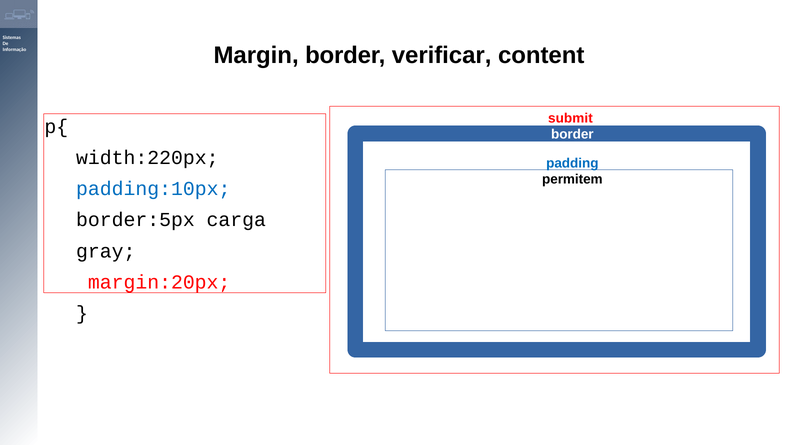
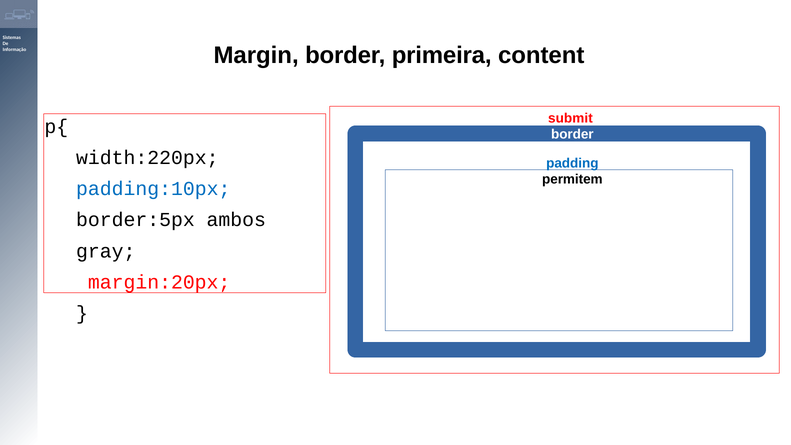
verificar: verificar -> primeira
carga: carga -> ambos
